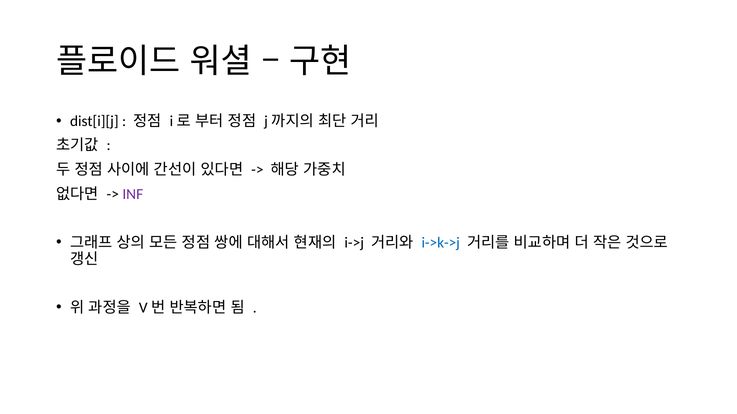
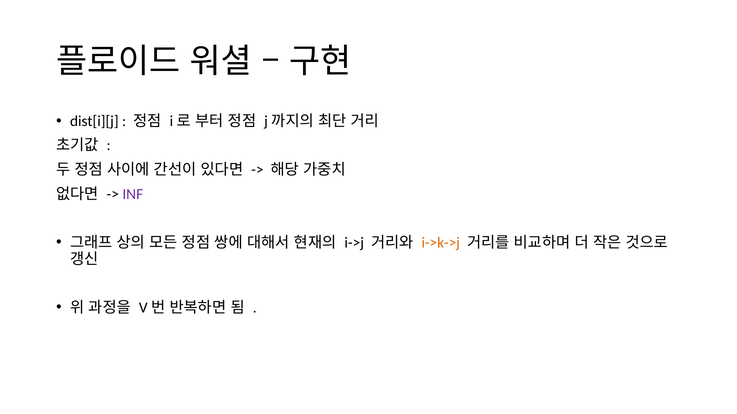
i->k->j colour: blue -> orange
